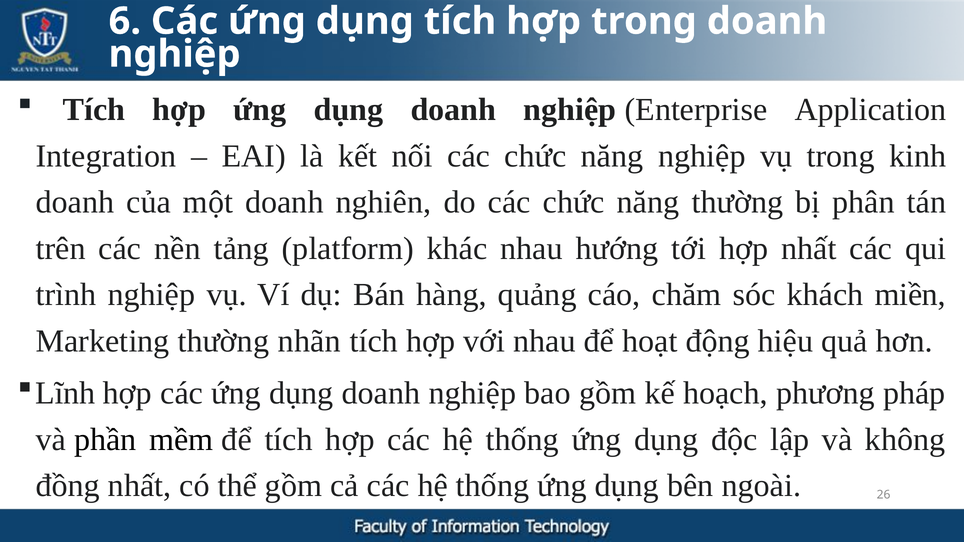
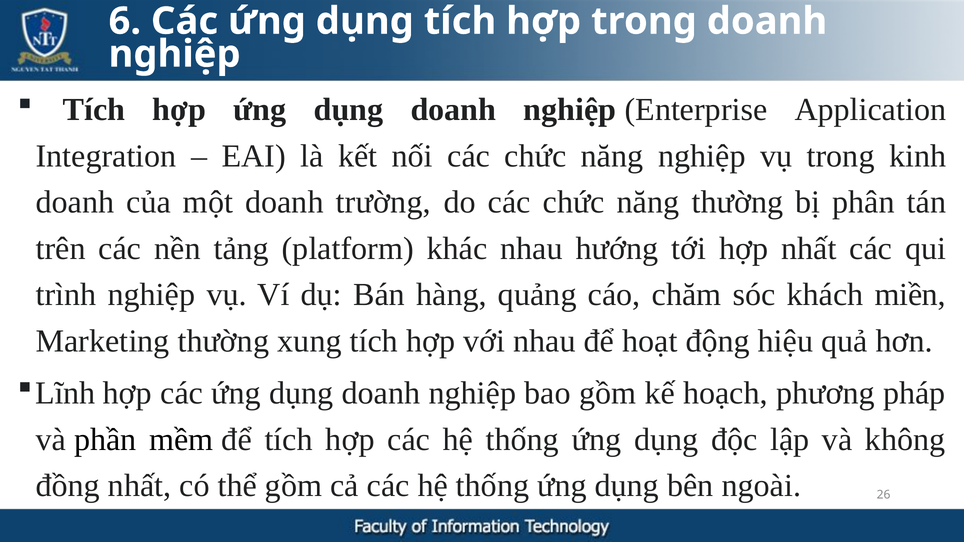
nghiên: nghiên -> trường
nhãn: nhãn -> xung
